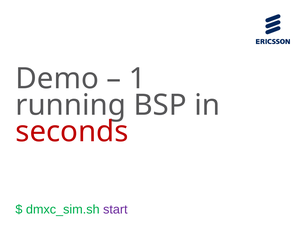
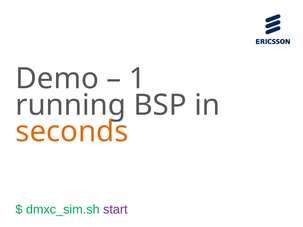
seconds colour: red -> orange
